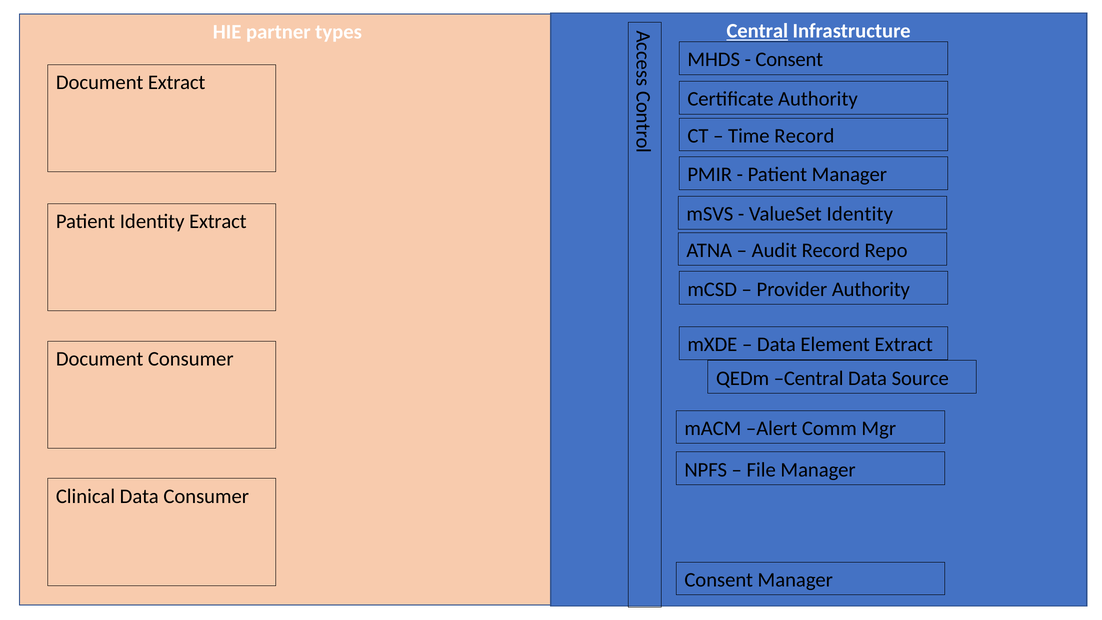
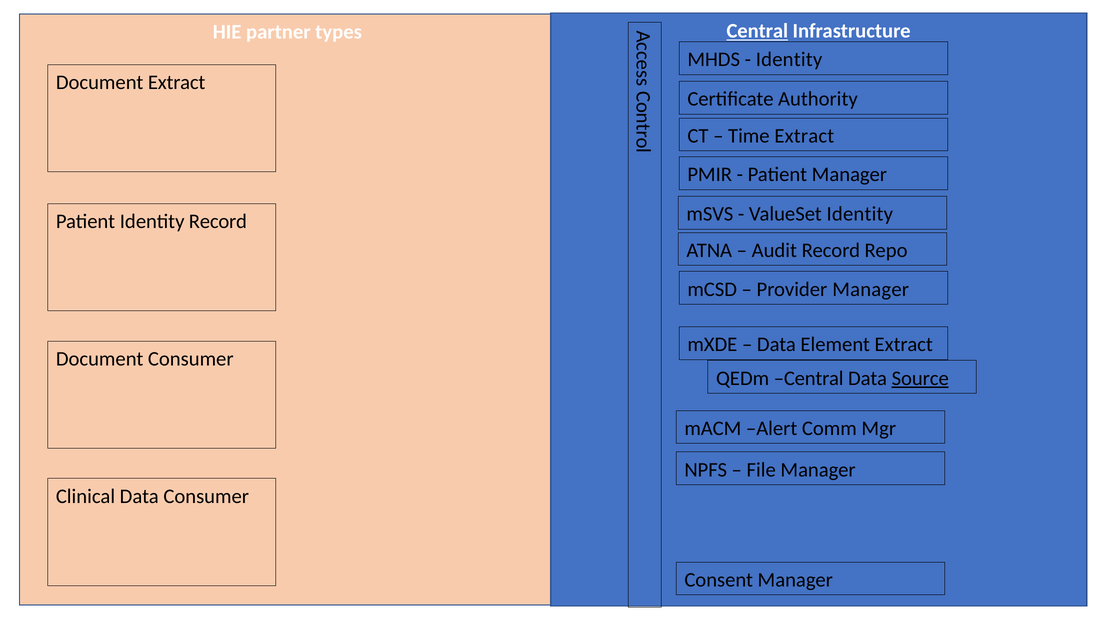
Consent at (789, 60): Consent -> Identity
Time Record: Record -> Extract
Identity Extract: Extract -> Record
Provider Authority: Authority -> Manager
Source underline: none -> present
